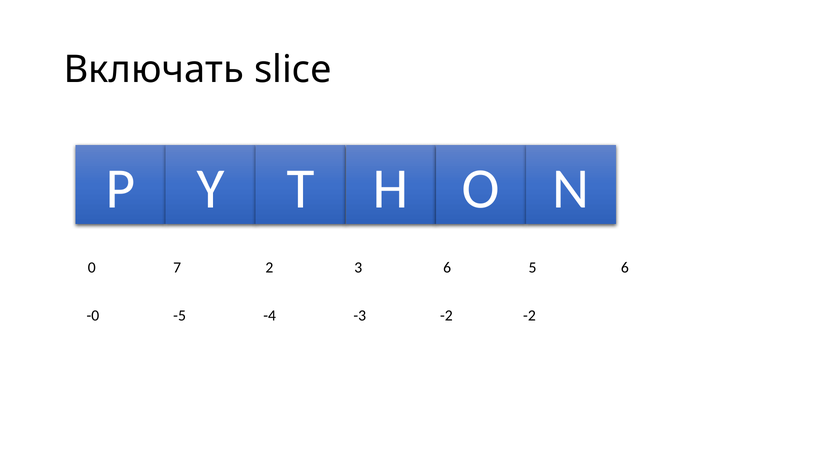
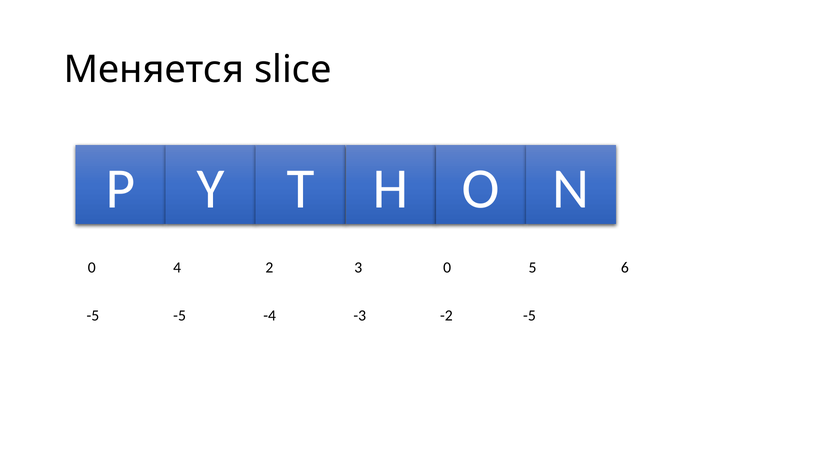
Включать: Включать -> Меняется
7: 7 -> 4
3 6: 6 -> 0
-0 at (93, 316): -0 -> -5
-2 -2: -2 -> -5
